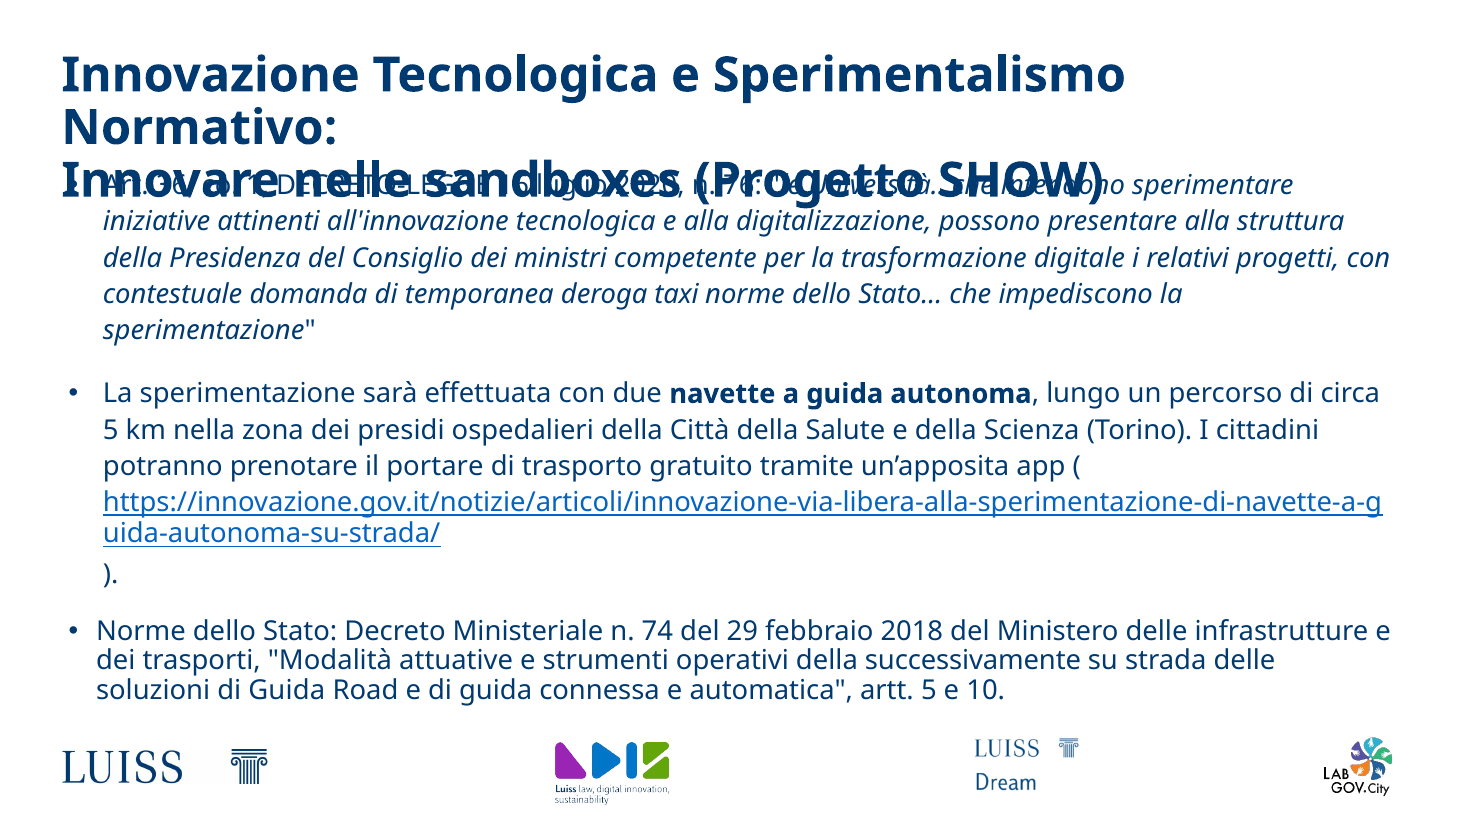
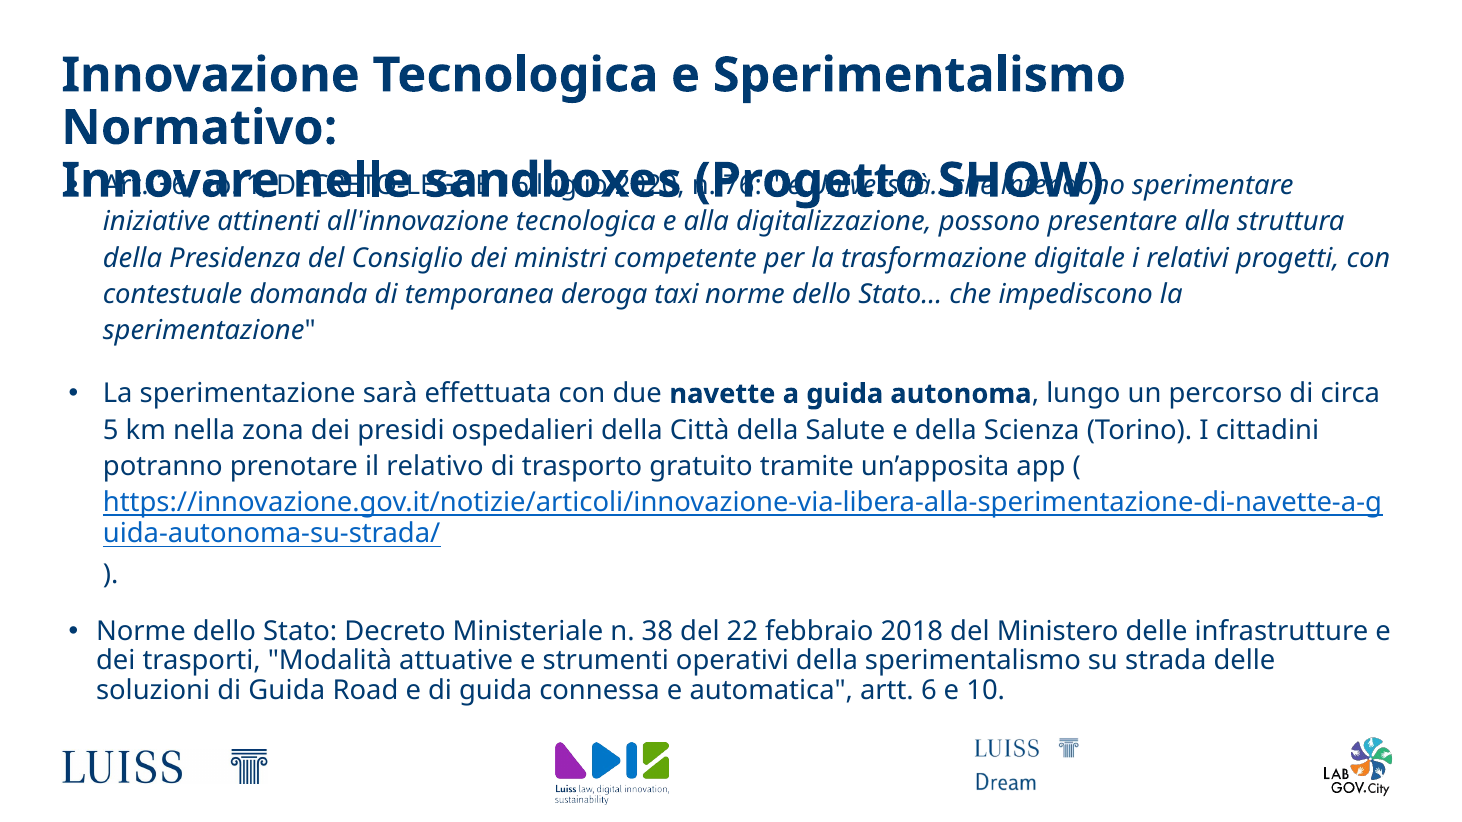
portare: portare -> relativo
74: 74 -> 38
29: 29 -> 22
della successivamente: successivamente -> sperimentalismo
artt 5: 5 -> 6
